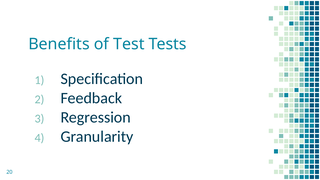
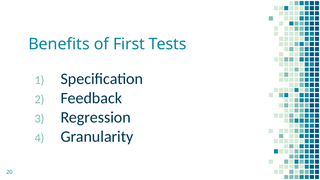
Test: Test -> First
